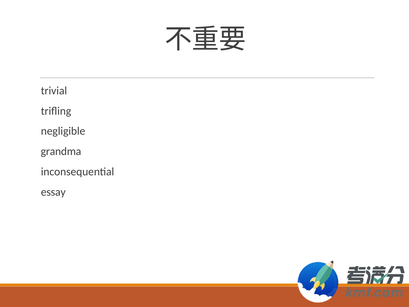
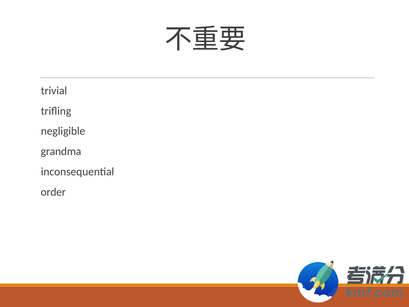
essay: essay -> order
